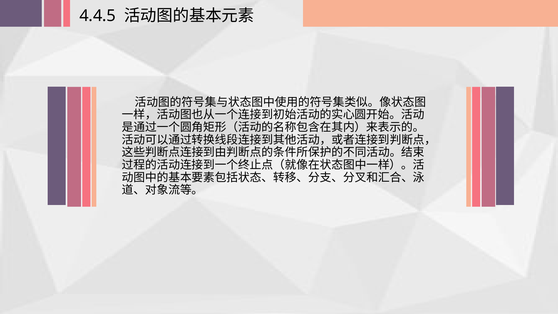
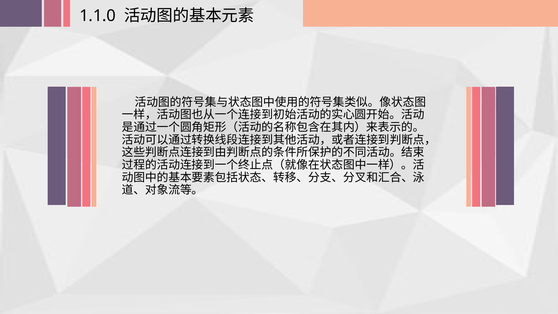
4.4.5: 4.4.5 -> 1.1.0
